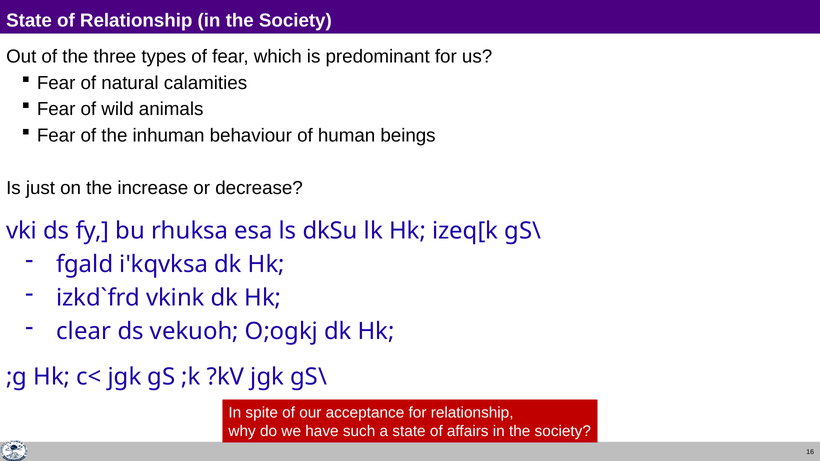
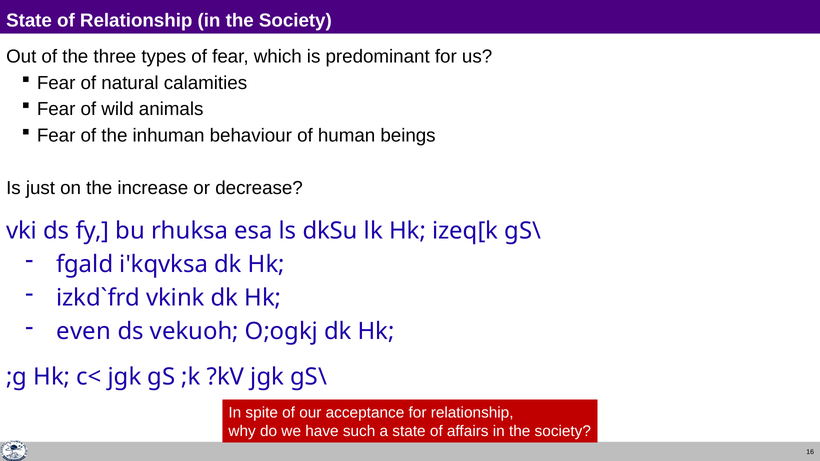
clear: clear -> even
